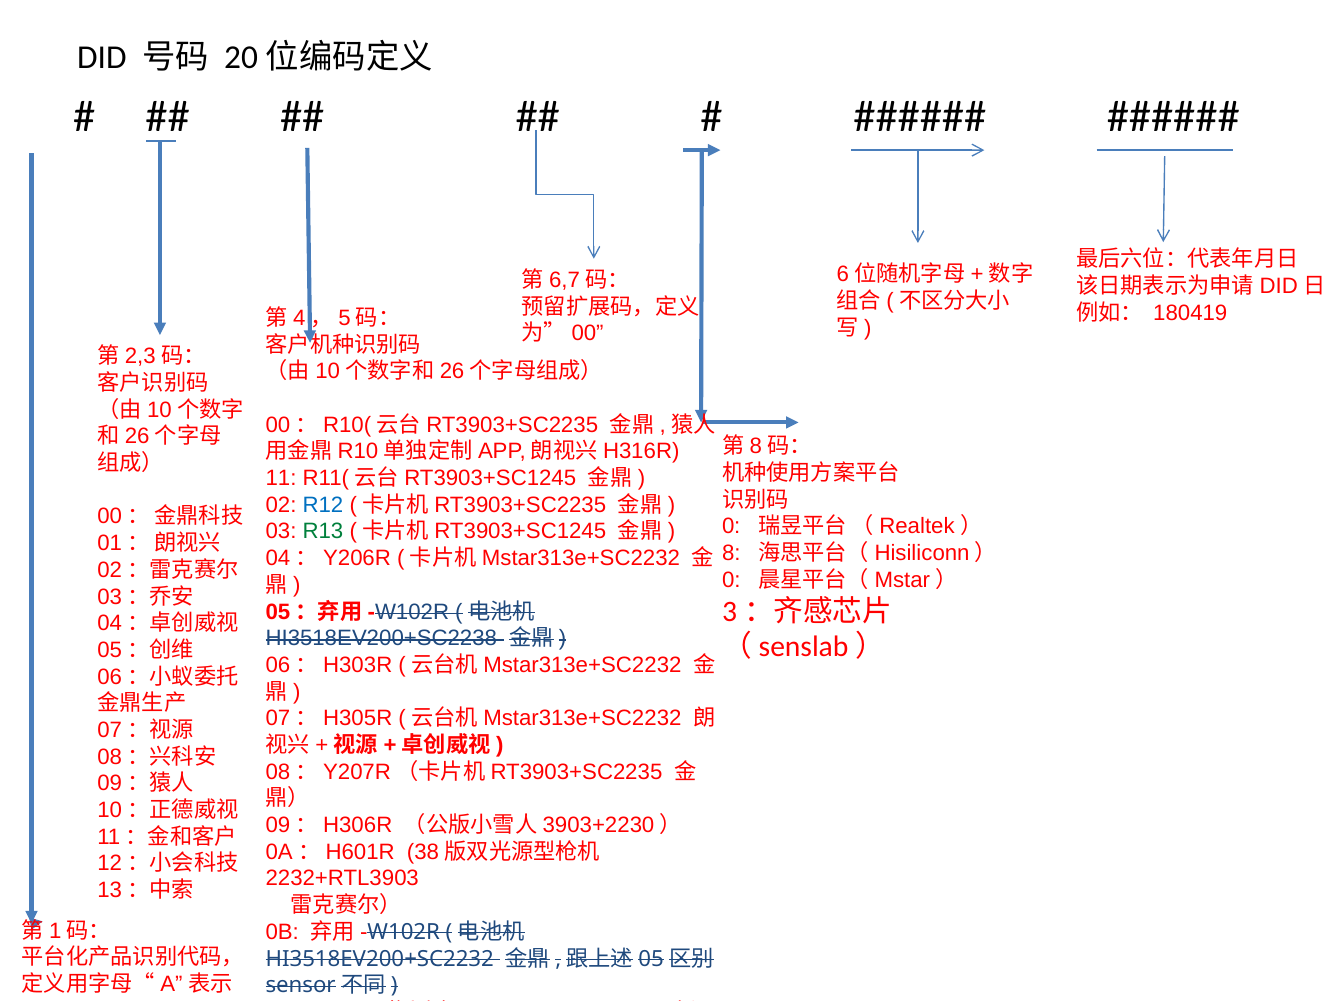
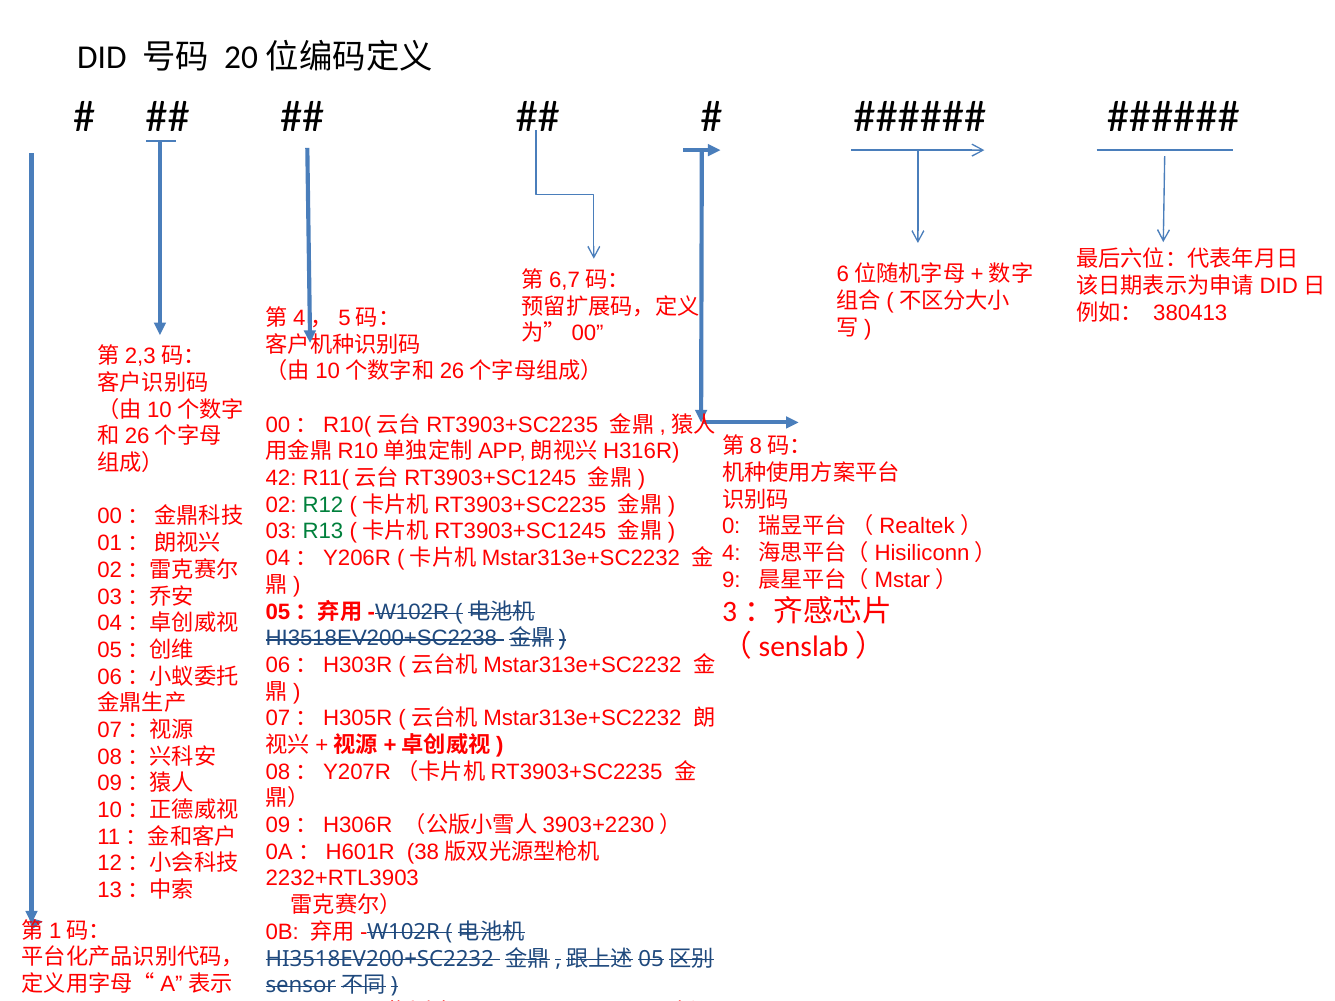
180419: 180419 -> 380413
11: 11 -> 42
R12 colour: blue -> green
8: 8 -> 4
0 at (731, 580): 0 -> 9
